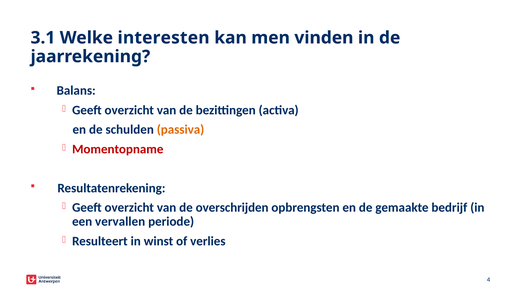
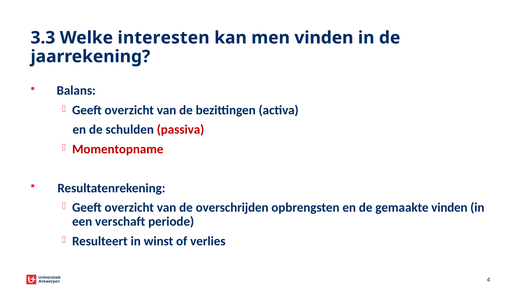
3.1: 3.1 -> 3.3
passiva colour: orange -> red
gemaakte bedrijf: bedrijf -> vinden
vervallen: vervallen -> verschaft
